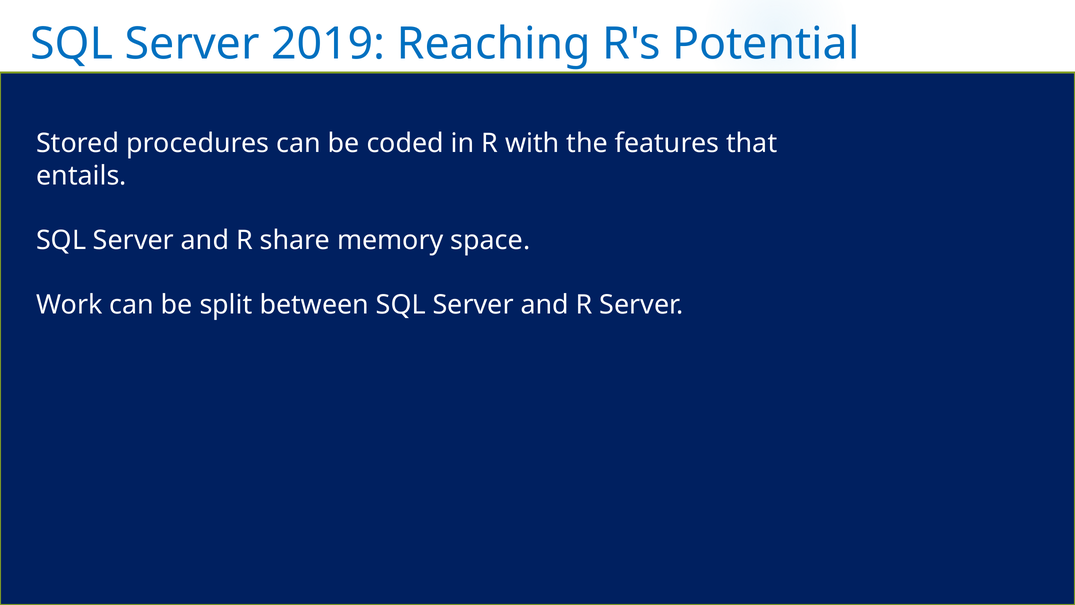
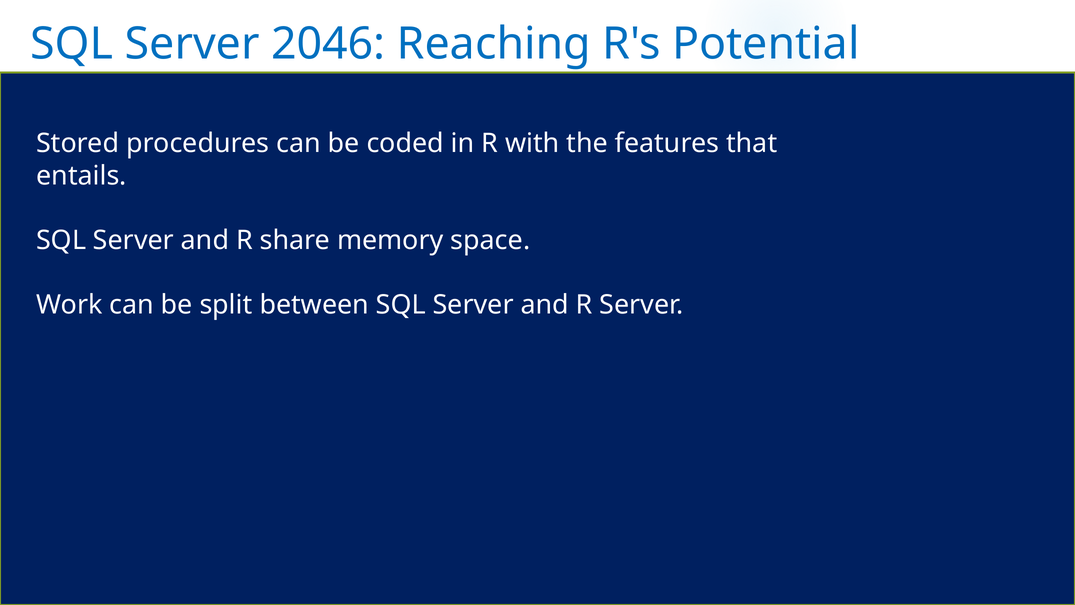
2019: 2019 -> 2046
